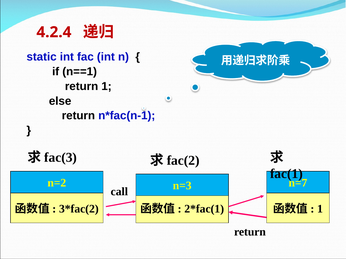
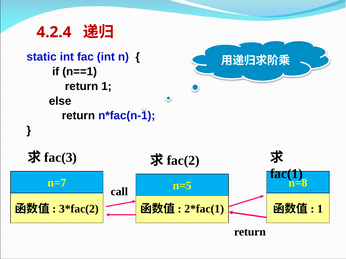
n=2: n=2 -> n=7
n=7: n=7 -> n=8
n=3: n=3 -> n=5
